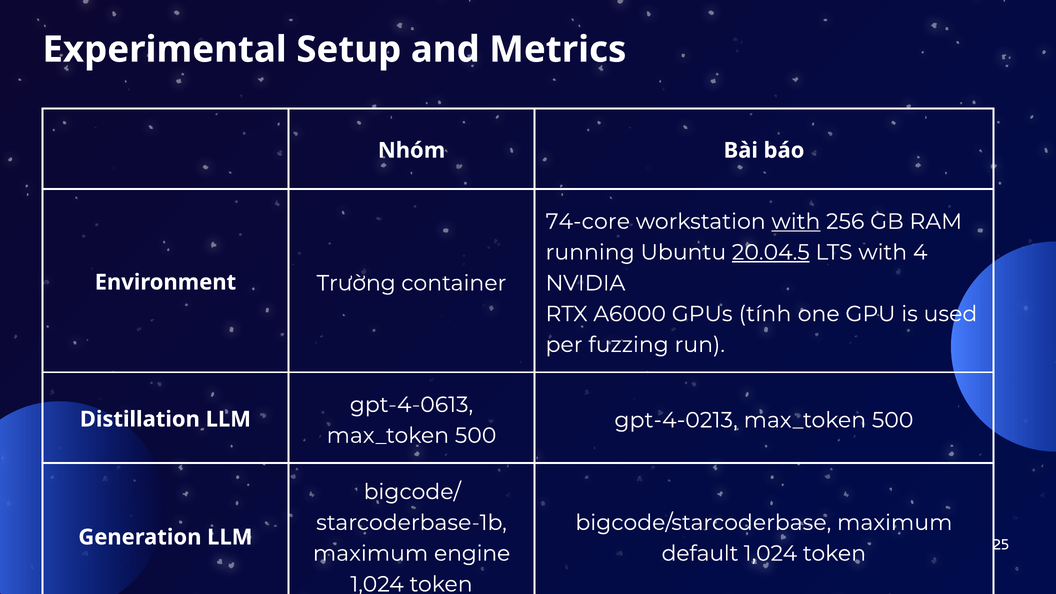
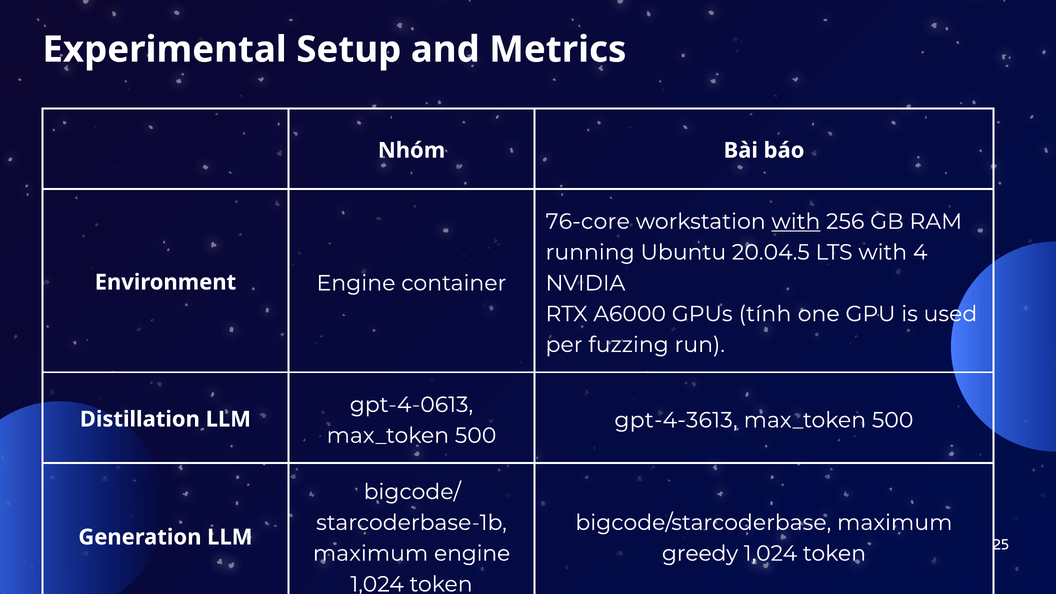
74-core: 74-core -> 76-core
20.04.5 underline: present -> none
Environment Trường: Trường -> Engine
gpt-4-0213: gpt-4-0213 -> gpt-4-3613
default: default -> greedy
